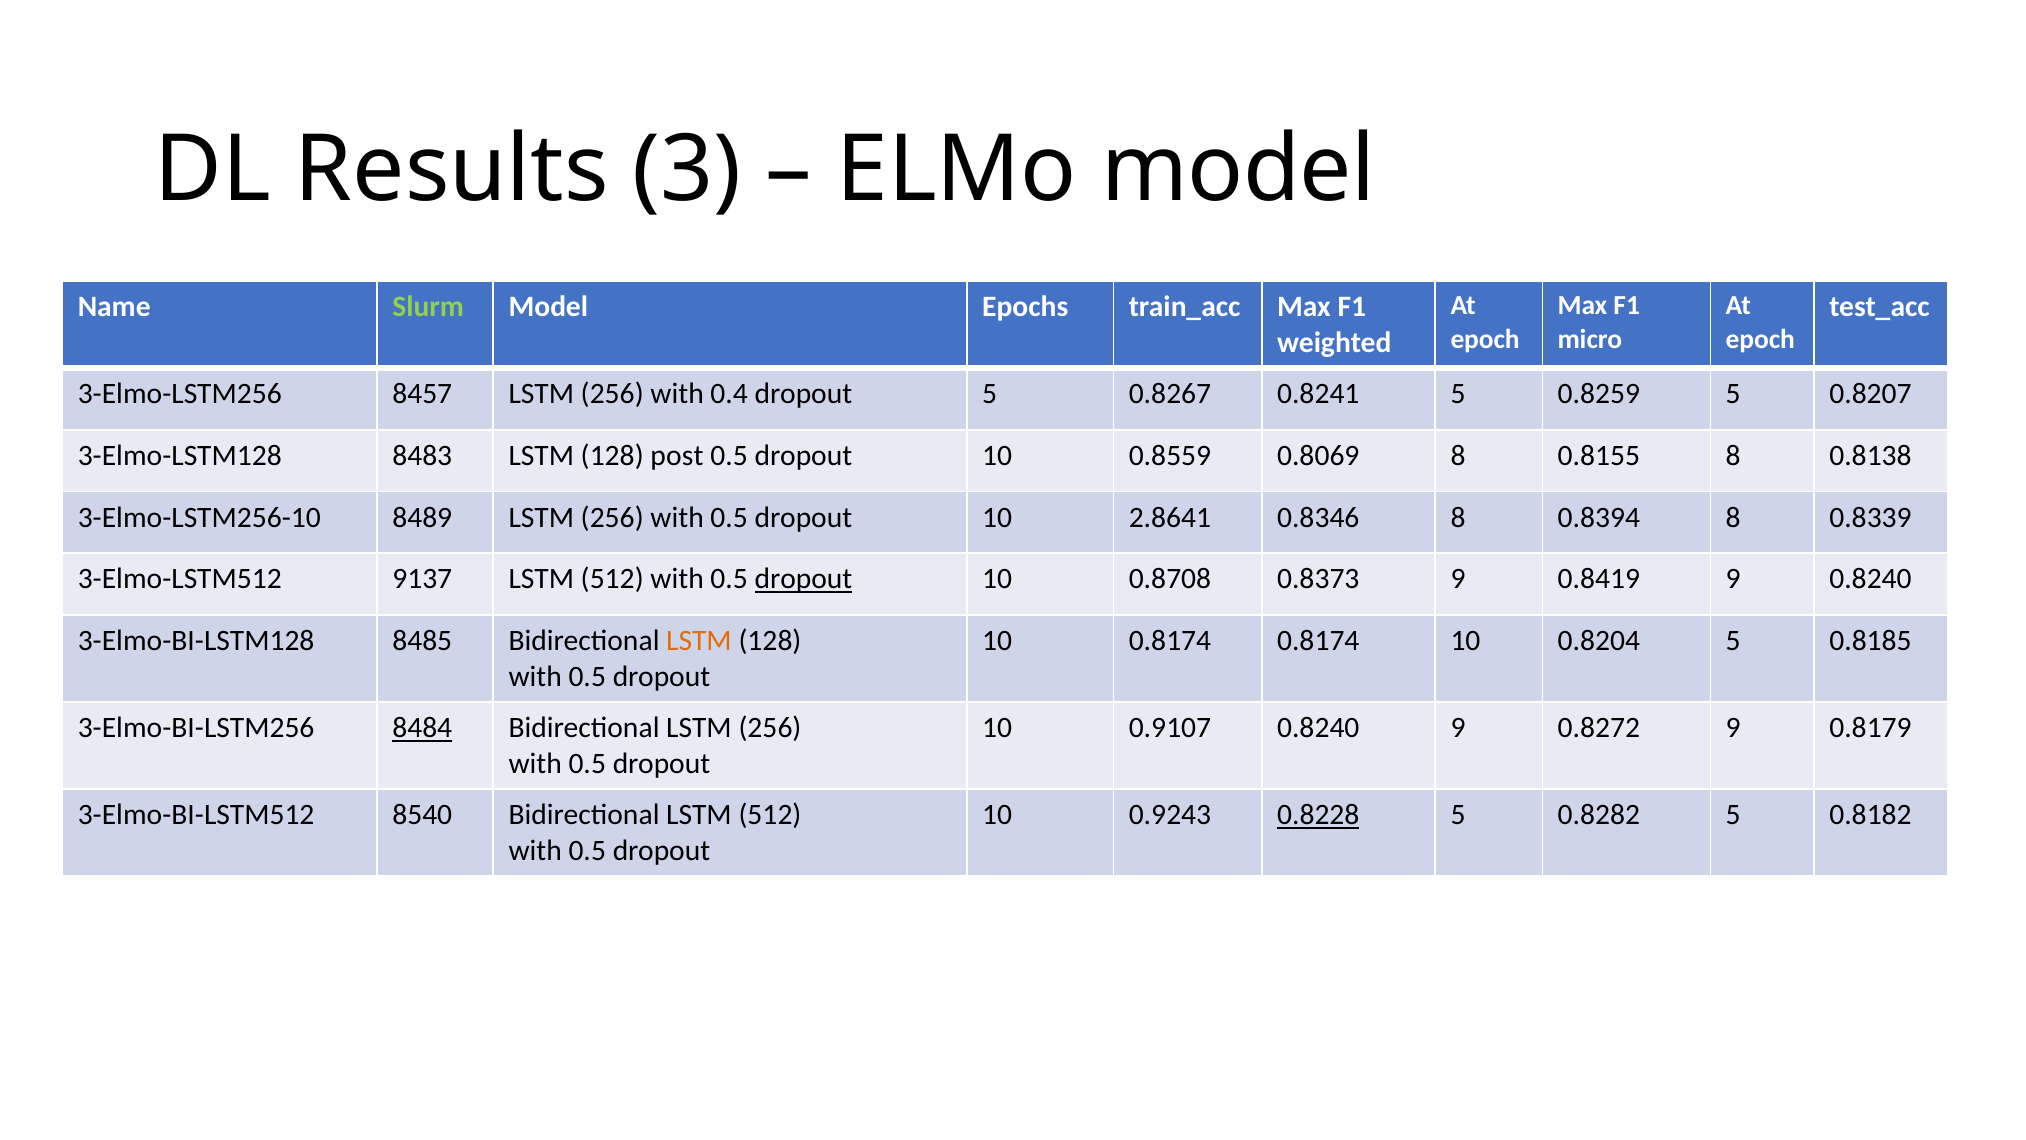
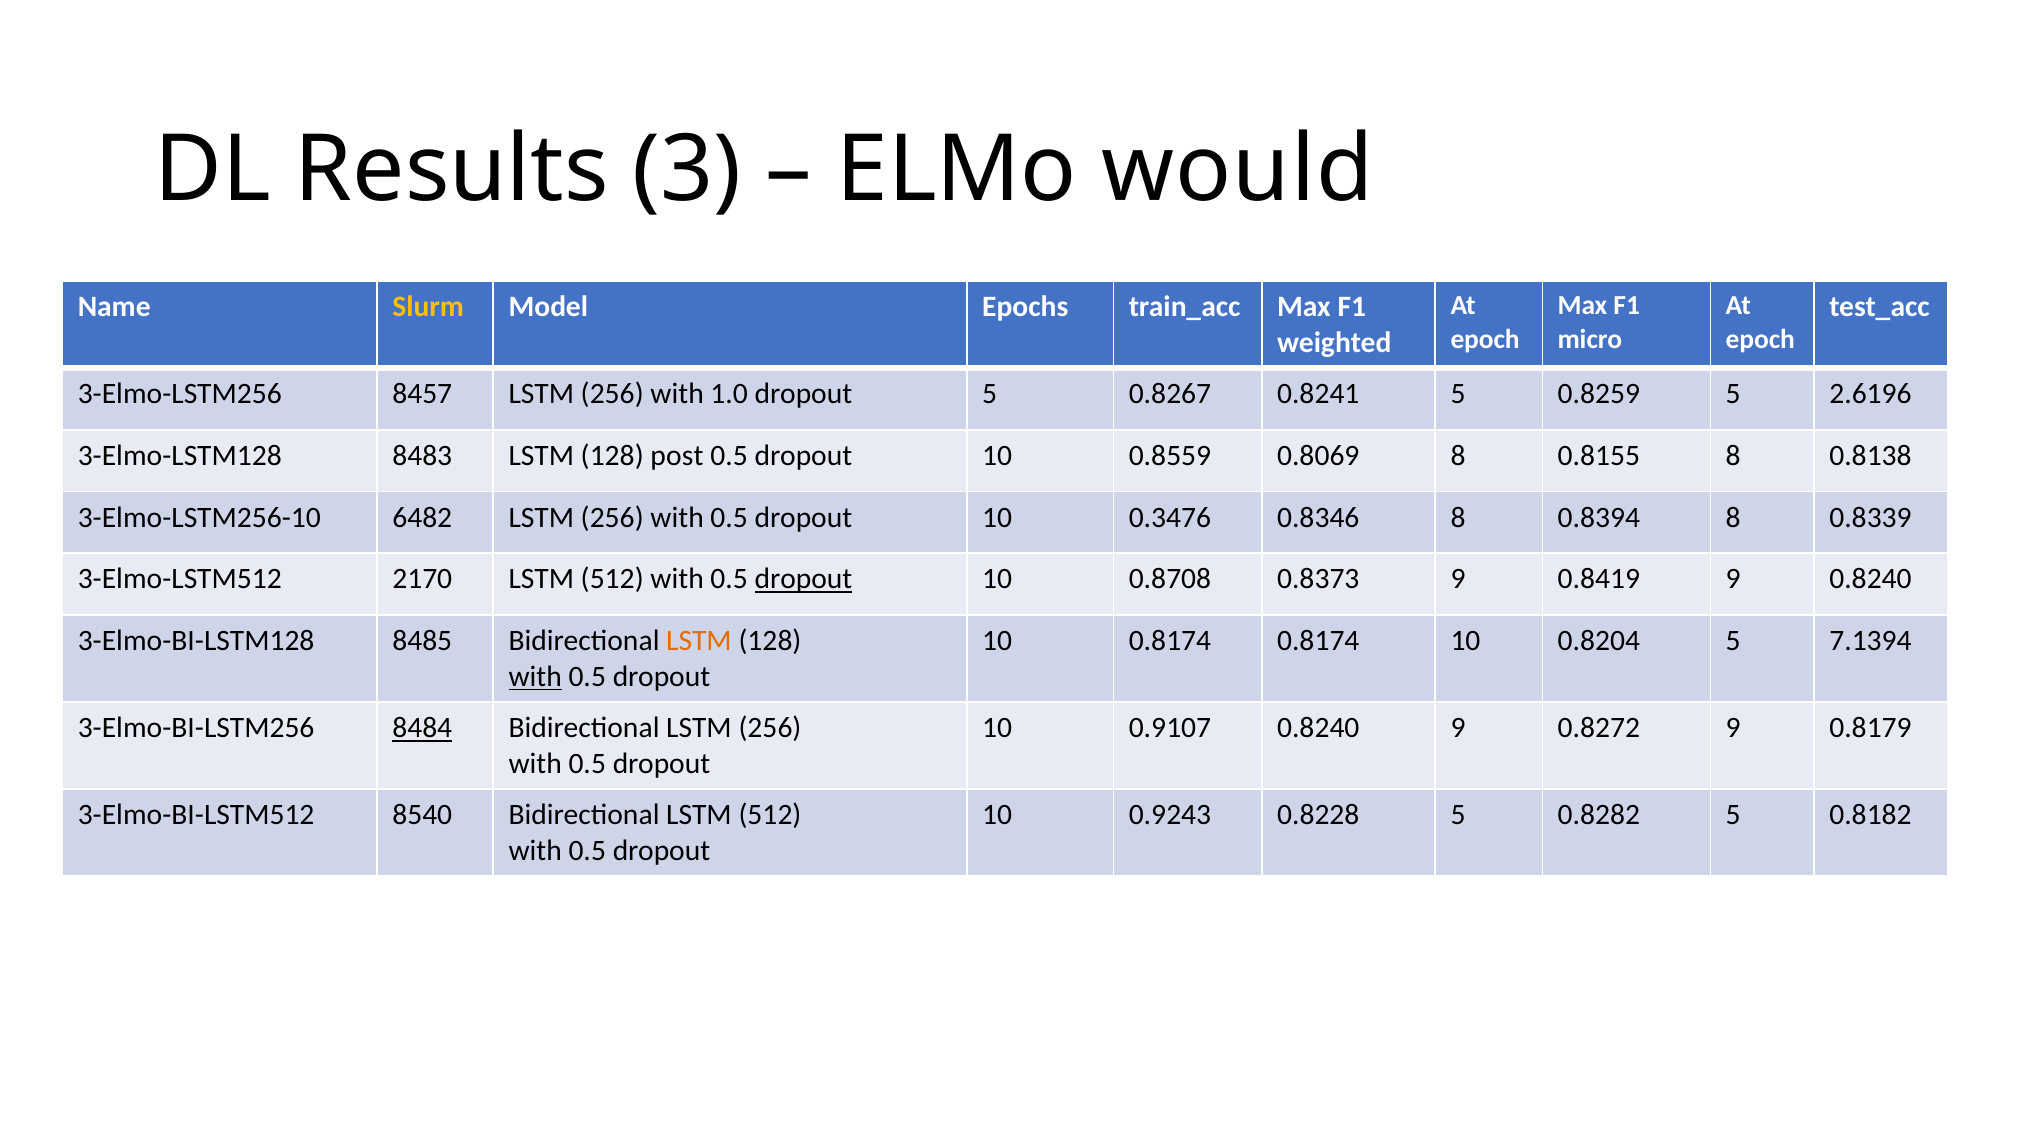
ELMo model: model -> would
Slurm colour: light green -> yellow
0.4: 0.4 -> 1.0
0.8207: 0.8207 -> 2.6196
8489: 8489 -> 6482
2.8641: 2.8641 -> 0.3476
9137: 9137 -> 2170
0.8185: 0.8185 -> 7.1394
with at (535, 676) underline: none -> present
0.8228 underline: present -> none
